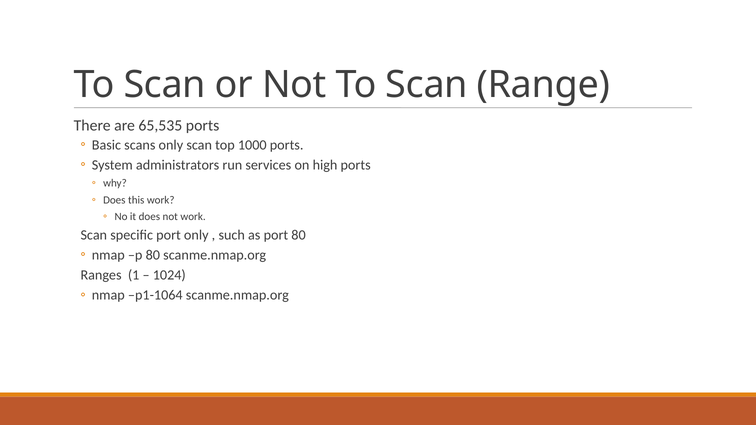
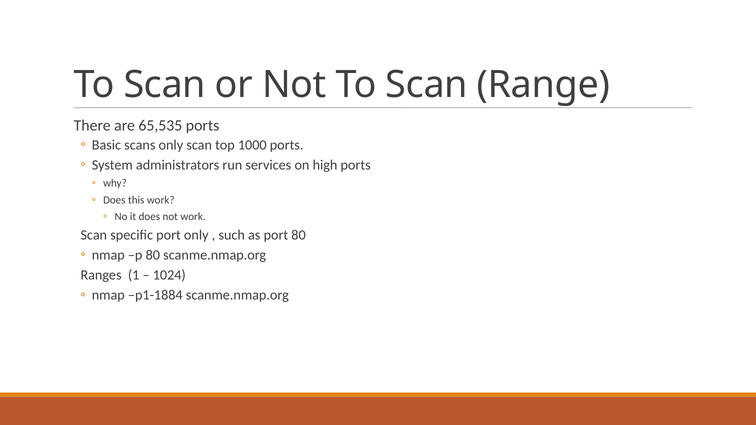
p1-1064: p1-1064 -> p1-1884
